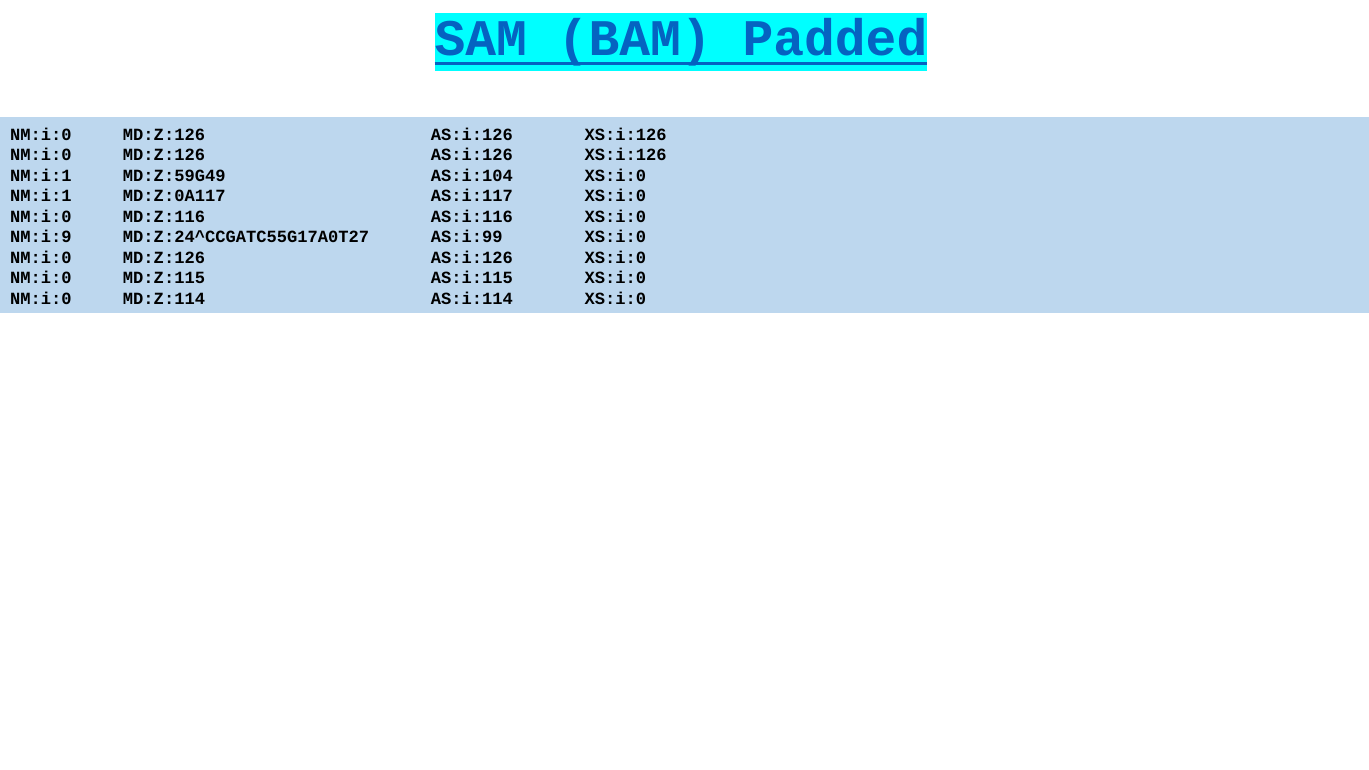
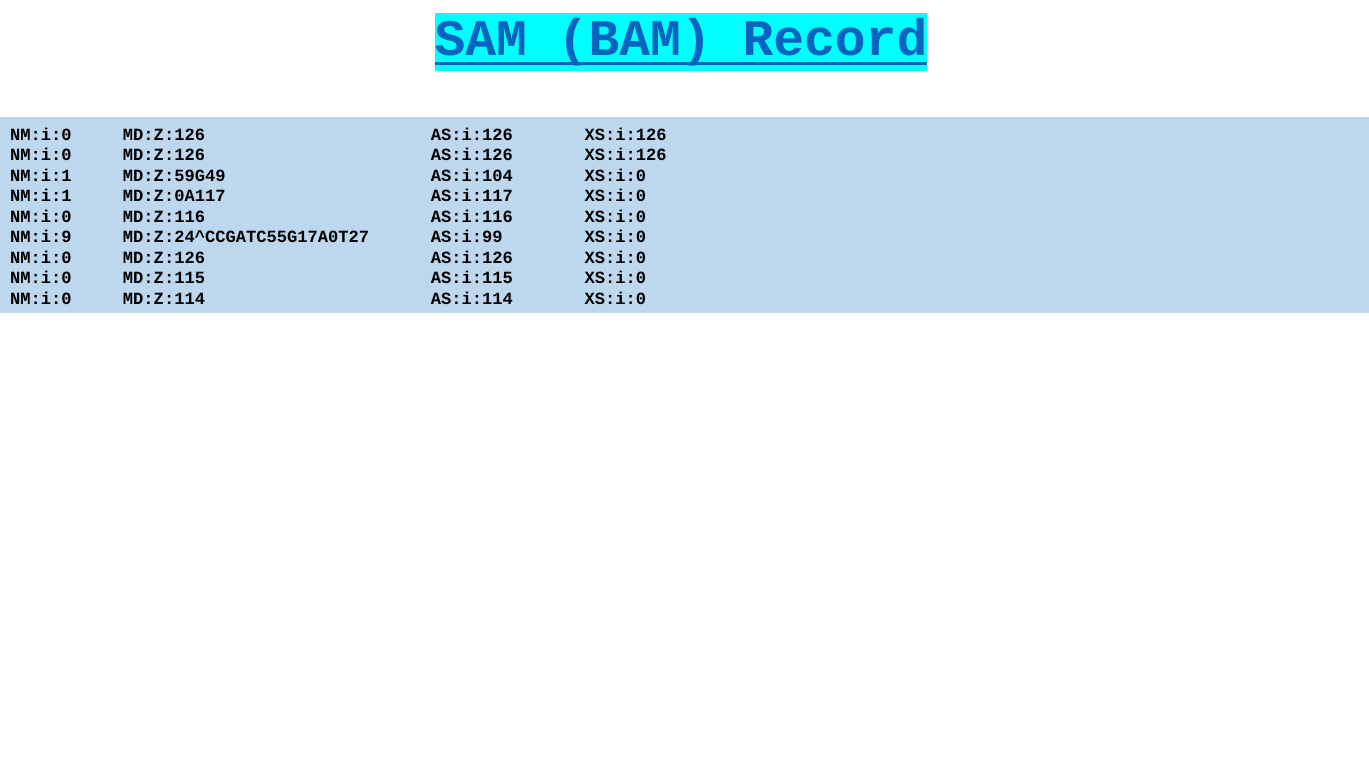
Padded: Padded -> Record
